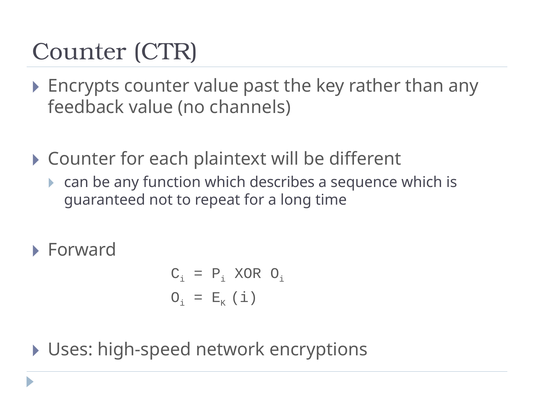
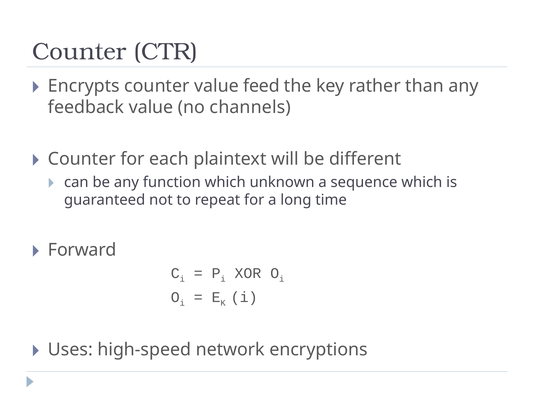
past: past -> feed
describes: describes -> unknown
